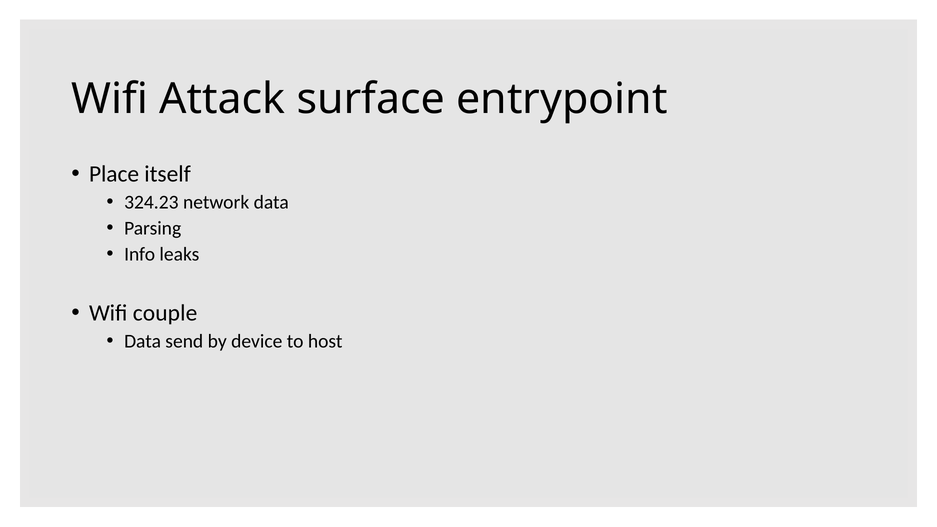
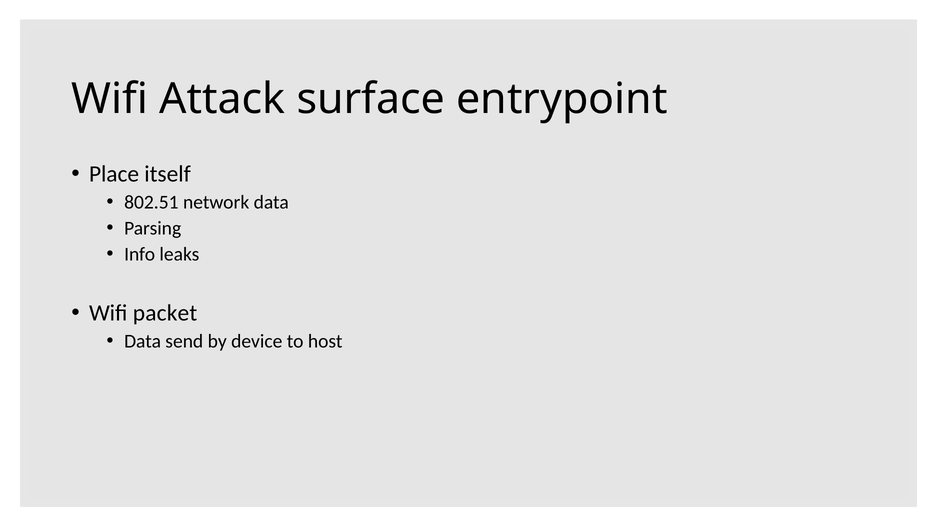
324.23: 324.23 -> 802.51
couple: couple -> packet
